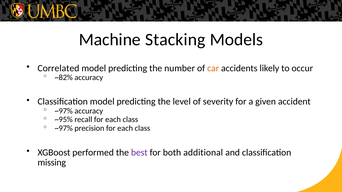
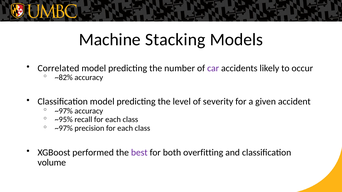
car colour: orange -> purple
additional: additional -> overfitting
missing: missing -> volume
